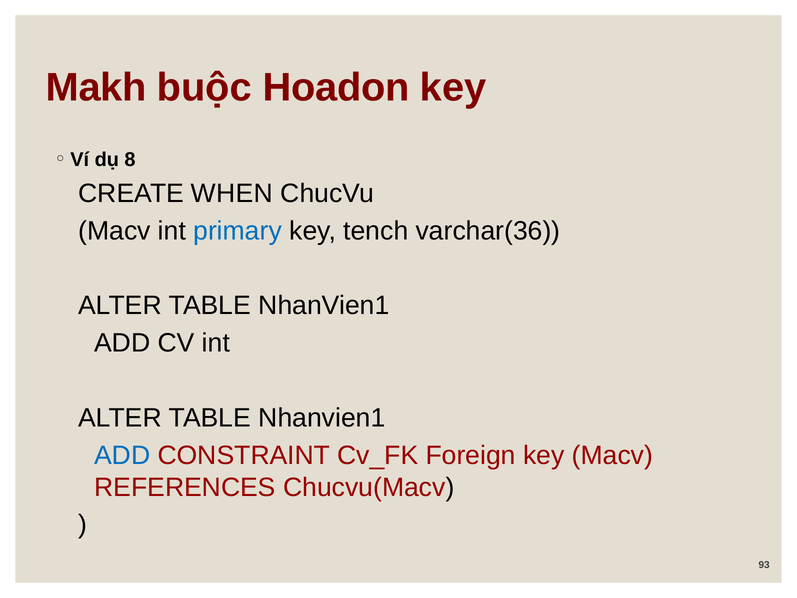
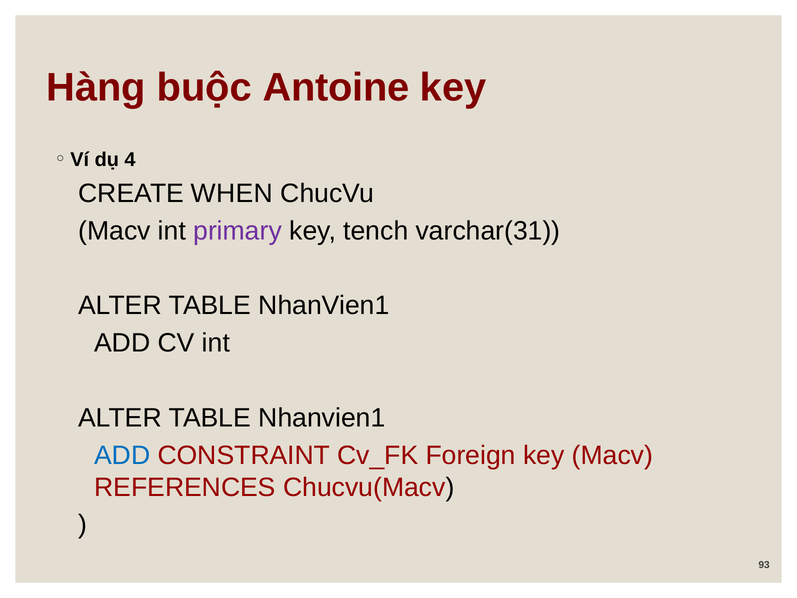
Makh: Makh -> Hàng
Hoadon: Hoadon -> Antoine
8: 8 -> 4
primary colour: blue -> purple
varchar(36: varchar(36 -> varchar(31
